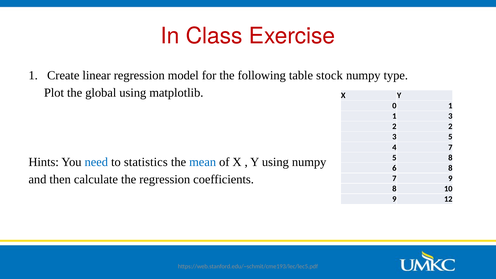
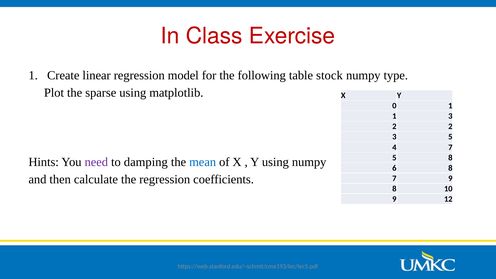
global: global -> sparse
need colour: blue -> purple
statistics: statistics -> damping
